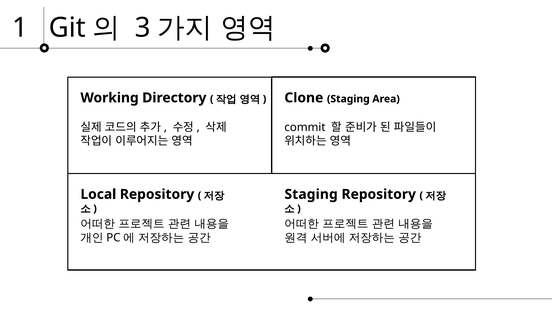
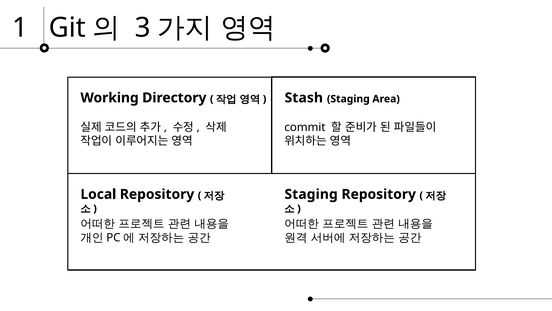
Clone: Clone -> Stash
